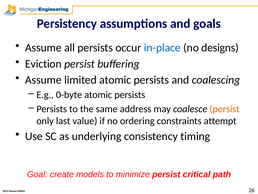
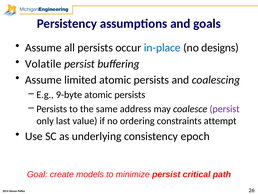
Eviction: Eviction -> Volatile
0-byte: 0-byte -> 9-byte
persist at (225, 109) colour: orange -> purple
timing: timing -> epoch
